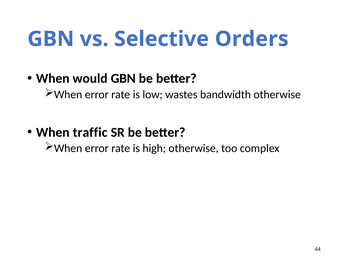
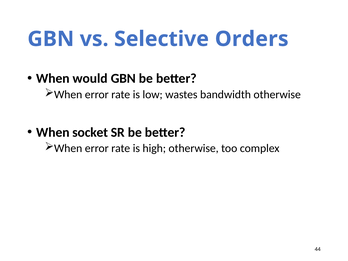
traffic: traffic -> socket
